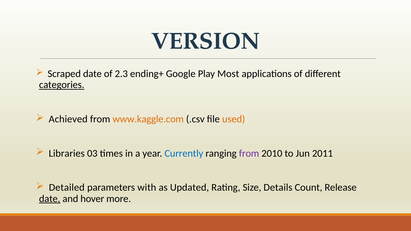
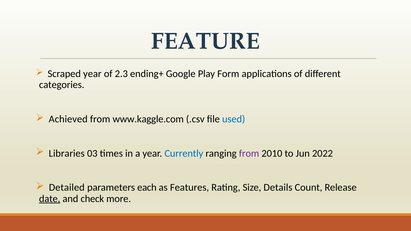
VERSION: VERSION -> FEATURE
Scraped date: date -> year
Most: Most -> Form
categories underline: present -> none
www.kaggle.com colour: orange -> black
used colour: orange -> blue
2011: 2011 -> 2022
with: with -> each
Updated: Updated -> Features
hover: hover -> check
